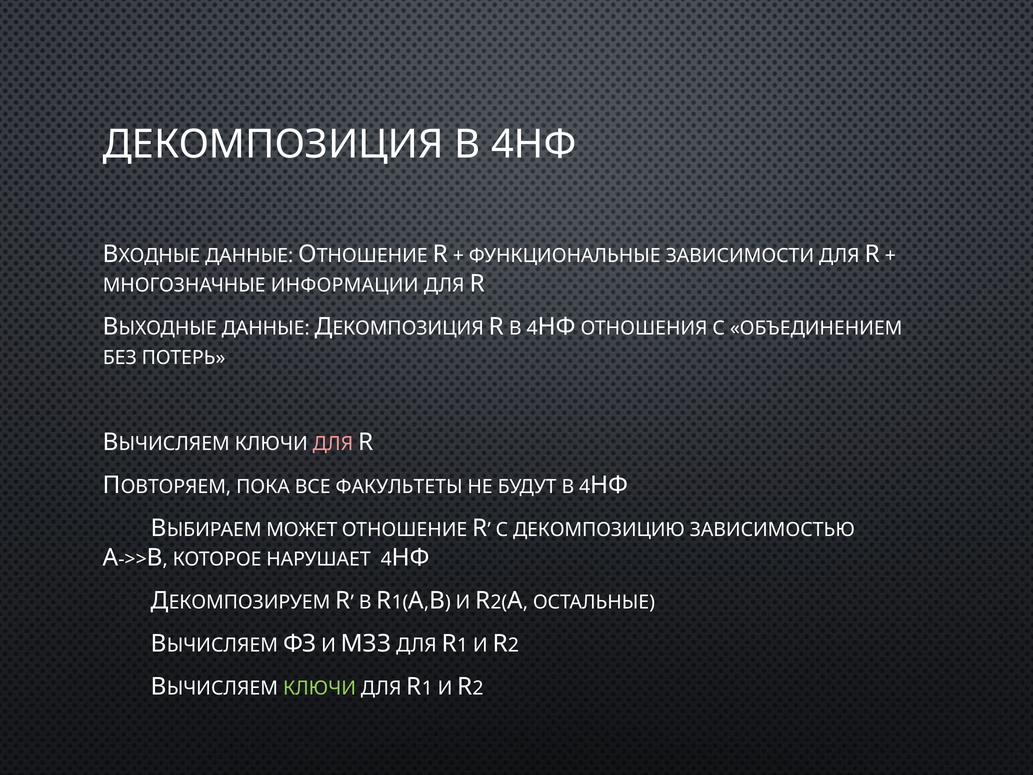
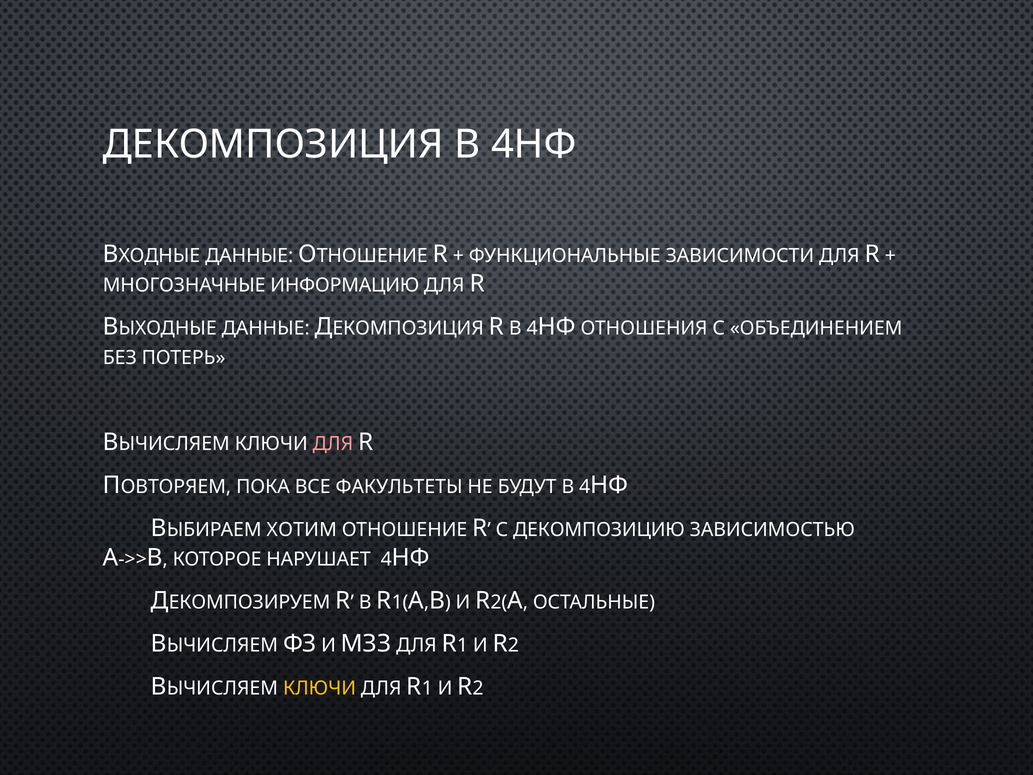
ИНФОРМАЦИИ: ИНФОРМАЦИИ -> ИНФОРМАЦИЮ
МОЖЕТ: МОЖЕТ -> ХОТИМ
КЛЮЧИ at (320, 688) colour: light green -> yellow
